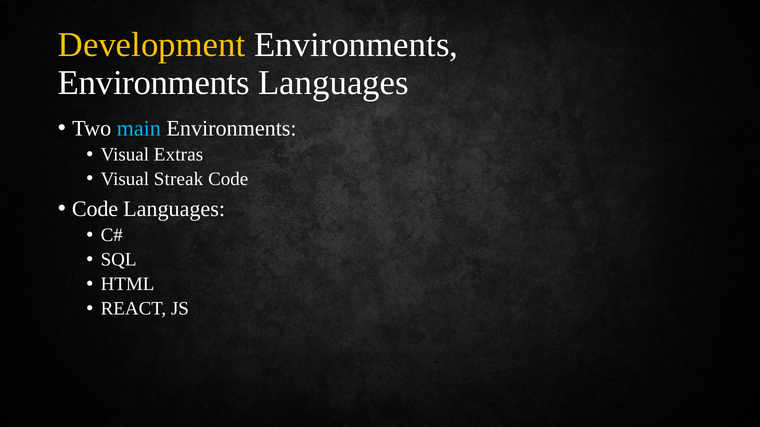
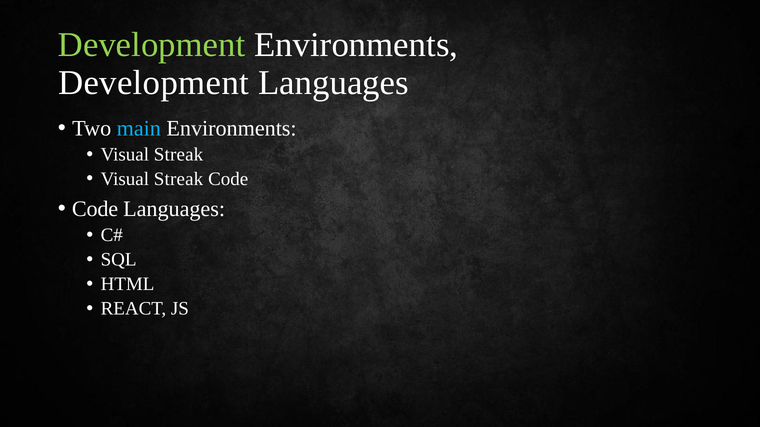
Development at (152, 45) colour: yellow -> light green
Environments at (154, 83): Environments -> Development
Extras at (179, 155): Extras -> Streak
